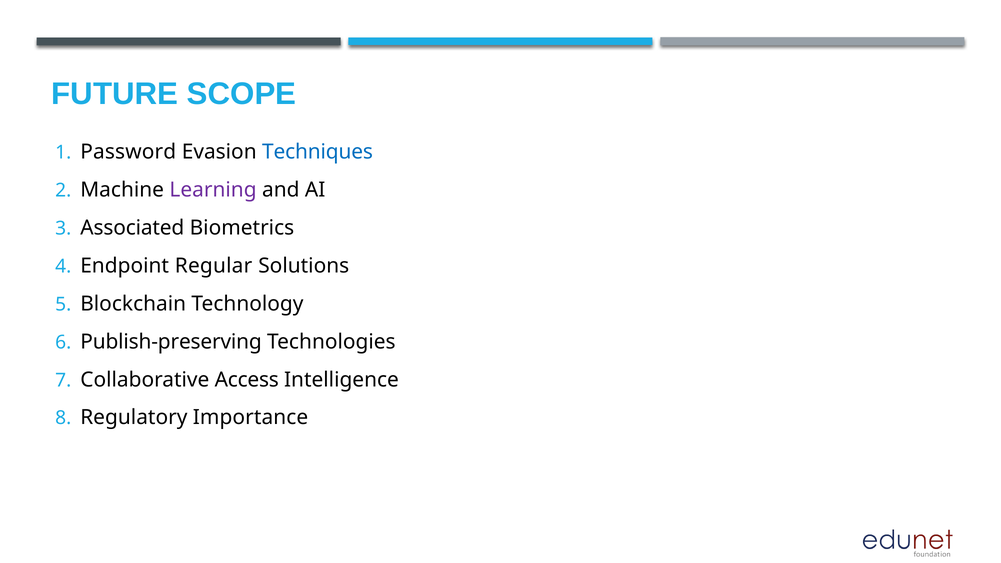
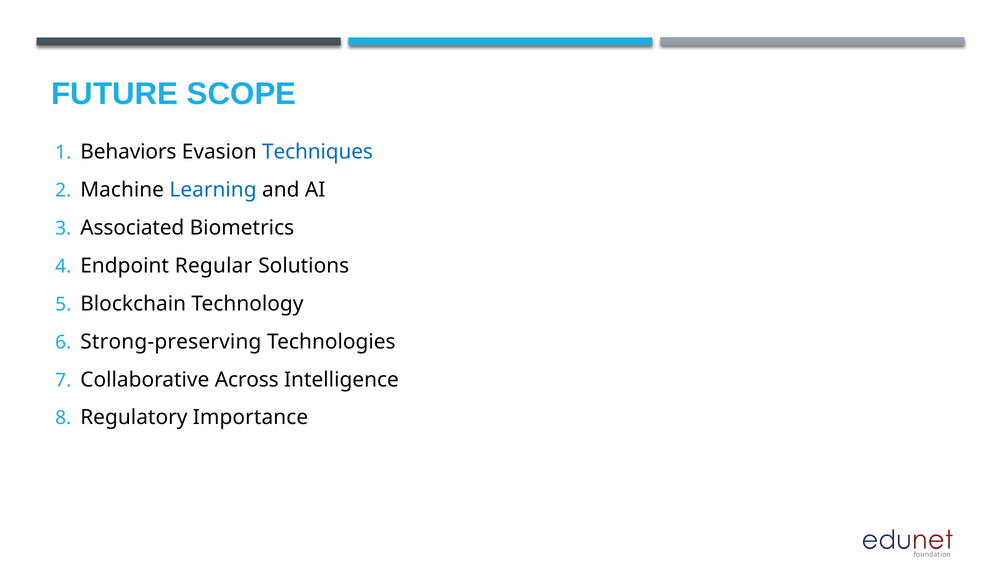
Password: Password -> Behaviors
Learning colour: purple -> blue
Publish-preserving: Publish-preserving -> Strong-preserving
Access: Access -> Across
